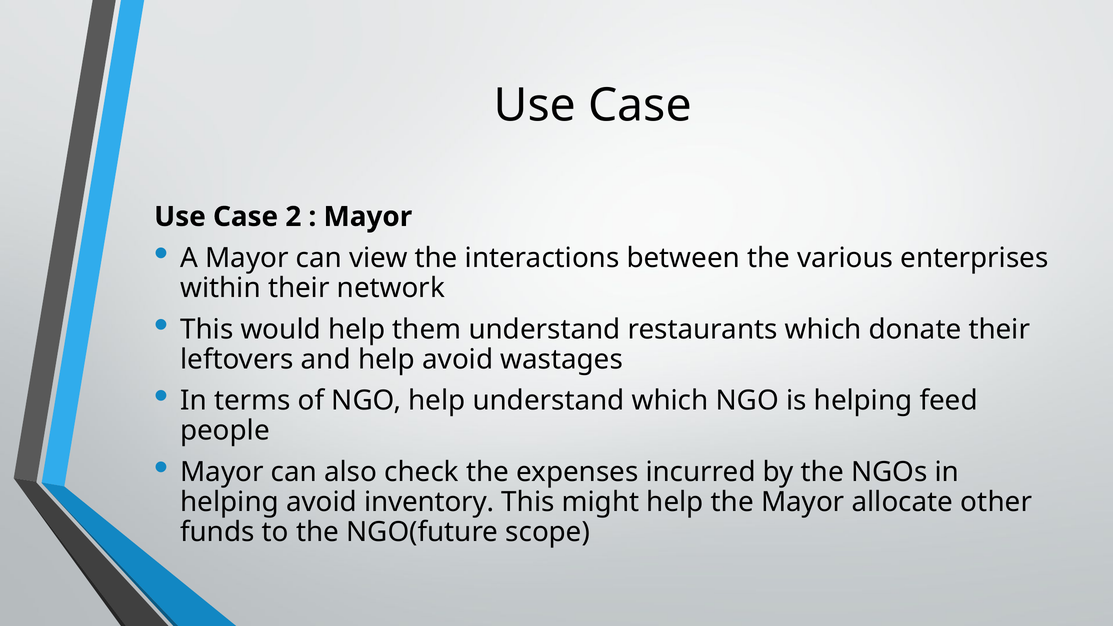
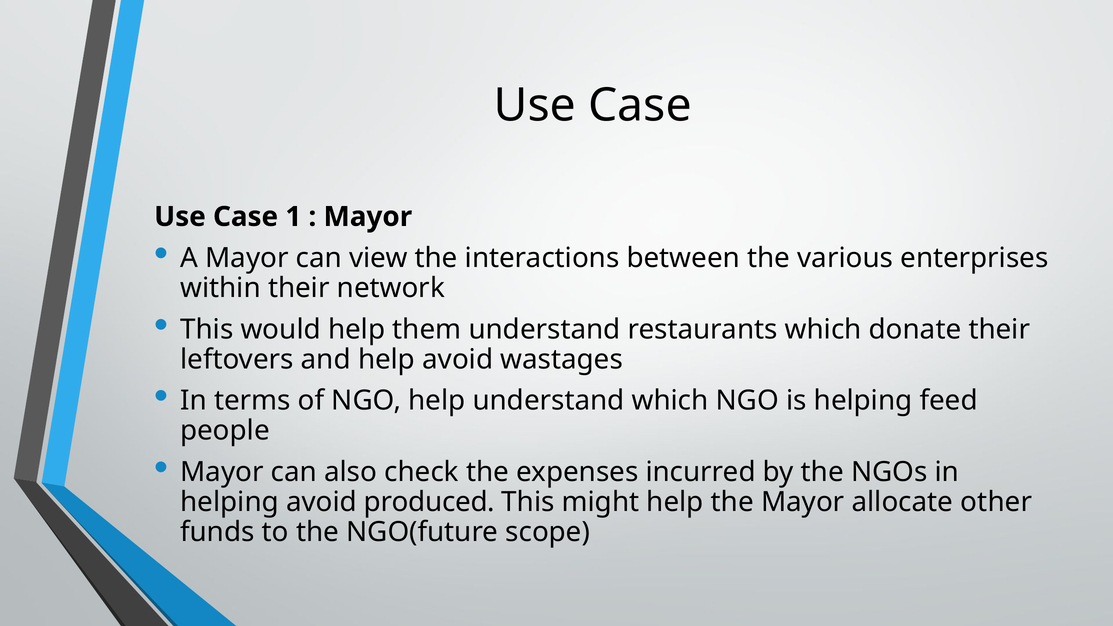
2: 2 -> 1
inventory: inventory -> produced
